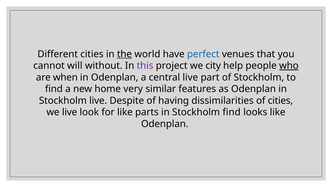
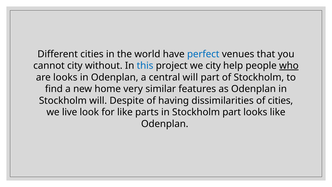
the underline: present -> none
cannot will: will -> city
this colour: purple -> blue
are when: when -> looks
central live: live -> will
Stockholm live: live -> will
Stockholm find: find -> part
